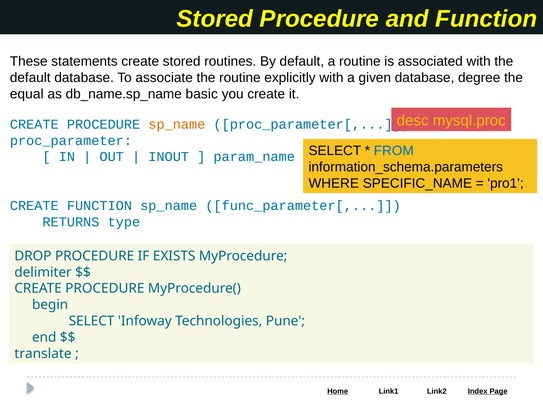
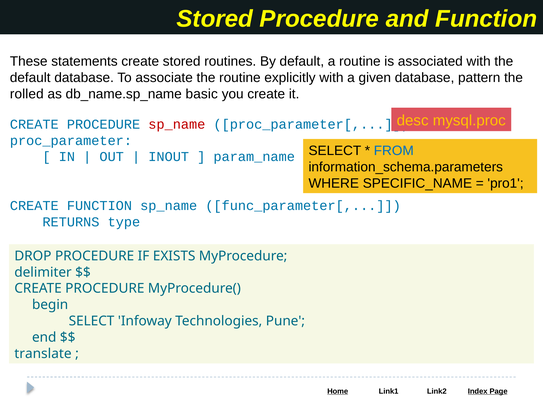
degree: degree -> pattern
equal: equal -> rolled
sp_name at (177, 124) colour: orange -> red
